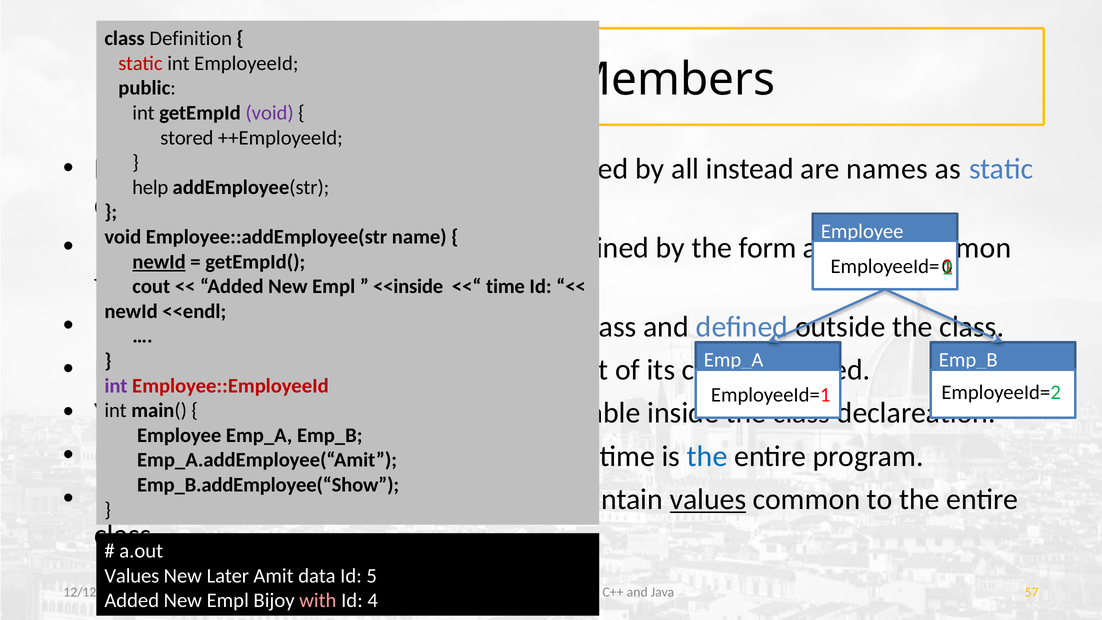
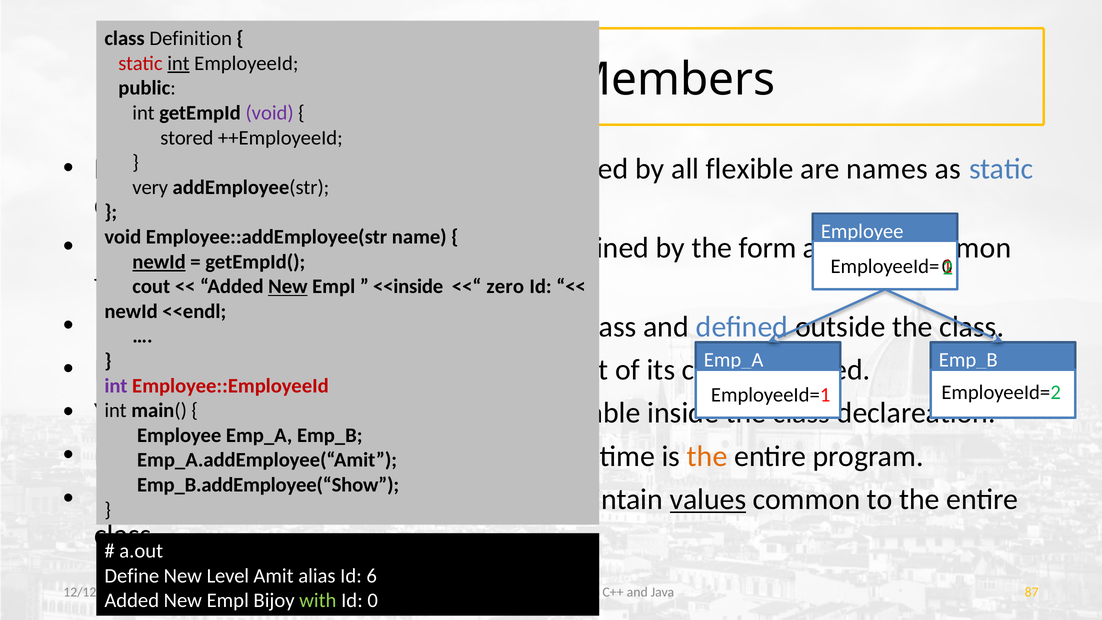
int at (178, 63) underline: none -> present
instead: instead -> flexible
help: help -> very
New at (288, 287) underline: none -> present
time at (505, 287): time -> zero
the at (707, 456) colour: blue -> orange
Values at (132, 576): Values -> Define
Later: Later -> Level
Amit data: data -> alias
5: 5 -> 6
57: 57 -> 87
with at (318, 601) colour: pink -> light green
Id 4: 4 -> 0
